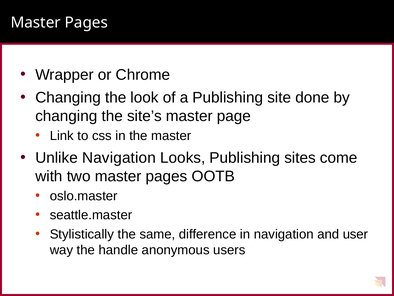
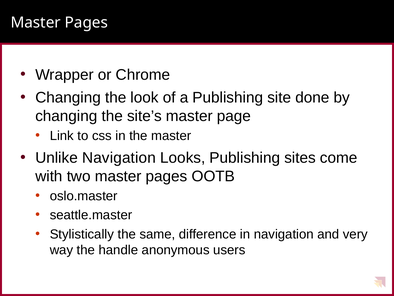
user: user -> very
